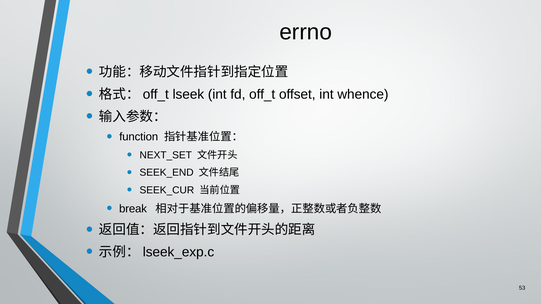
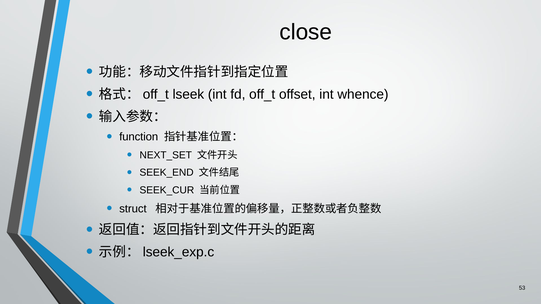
errno: errno -> close
break: break -> struct
